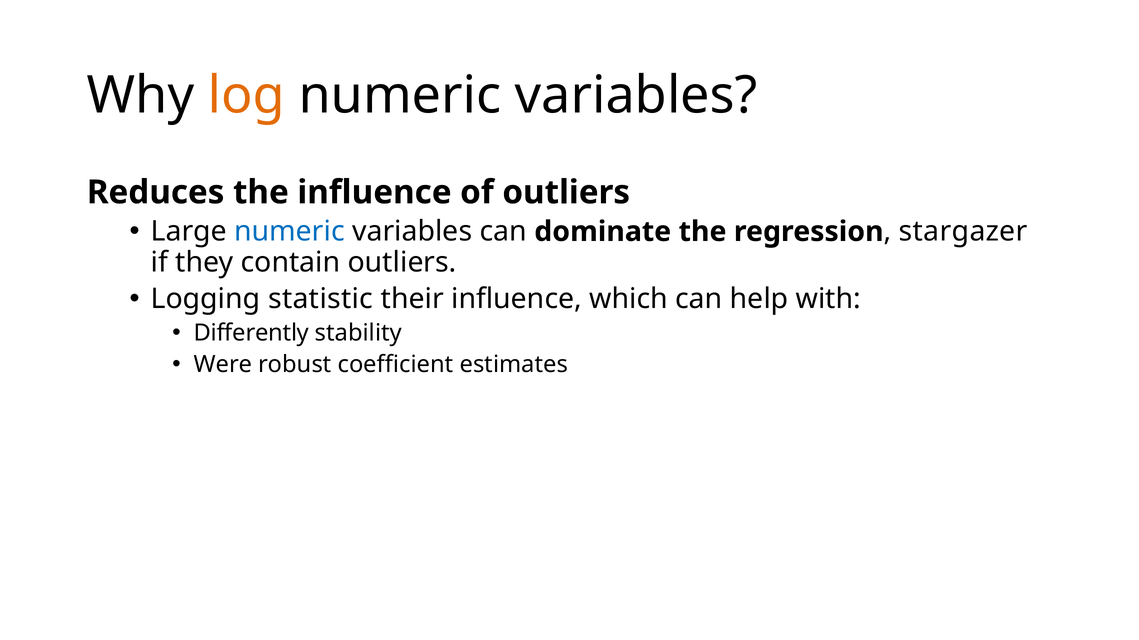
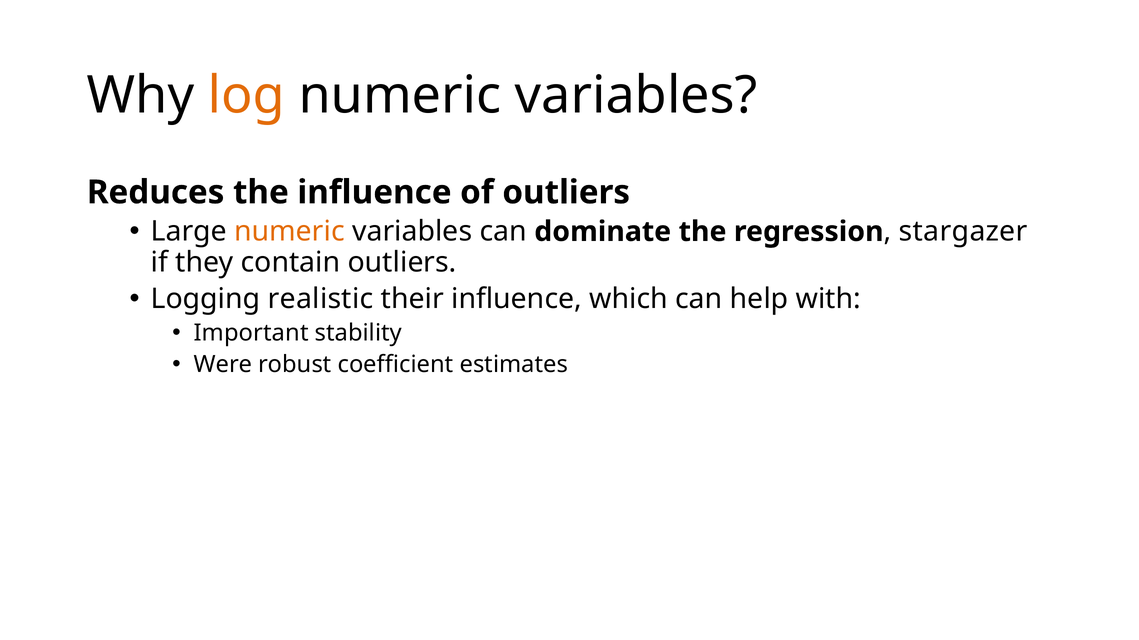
numeric at (289, 232) colour: blue -> orange
statistic: statistic -> realistic
Differently: Differently -> Important
